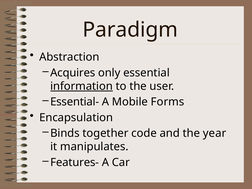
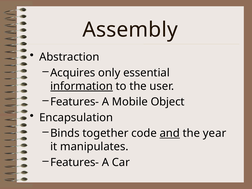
Paradigm: Paradigm -> Assembly
Essential- at (75, 102): Essential- -> Features-
Forms: Forms -> Object
and underline: none -> present
